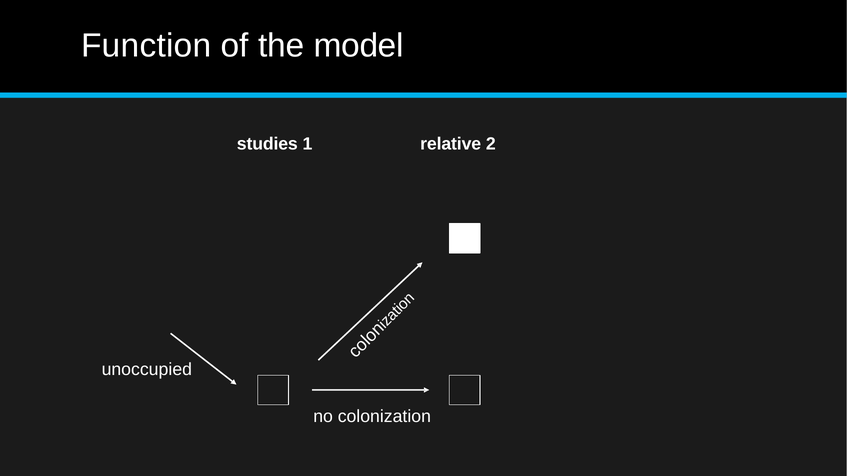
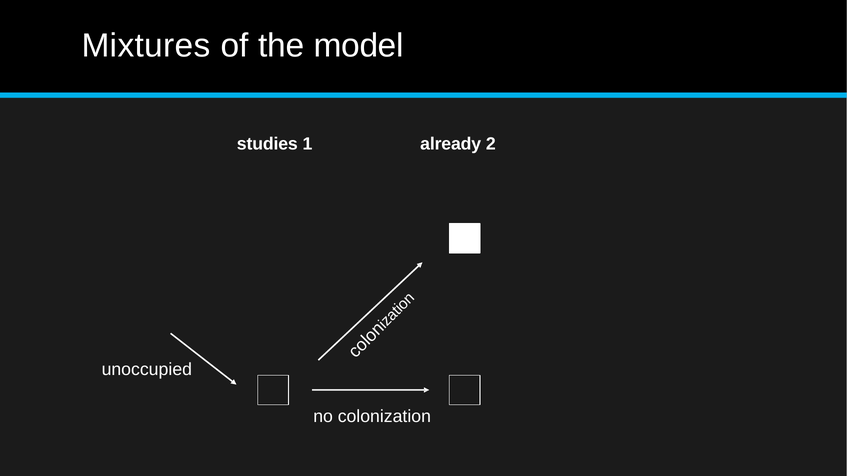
Function: Function -> Mixtures
relative: relative -> already
